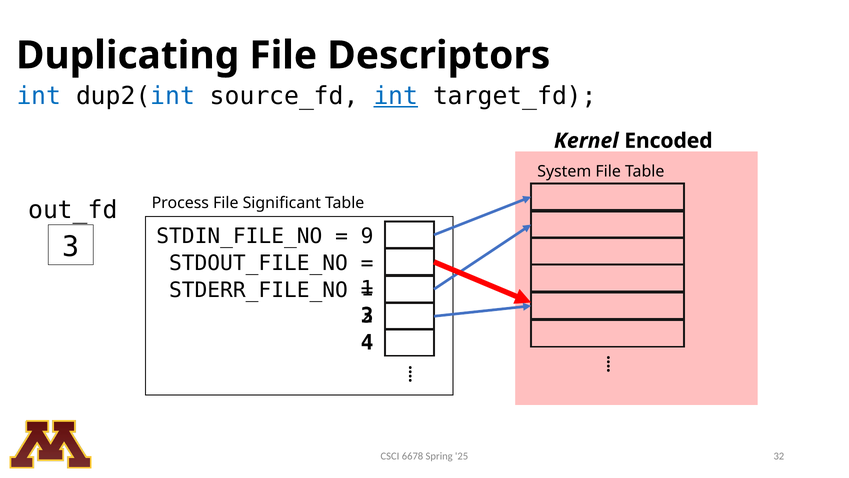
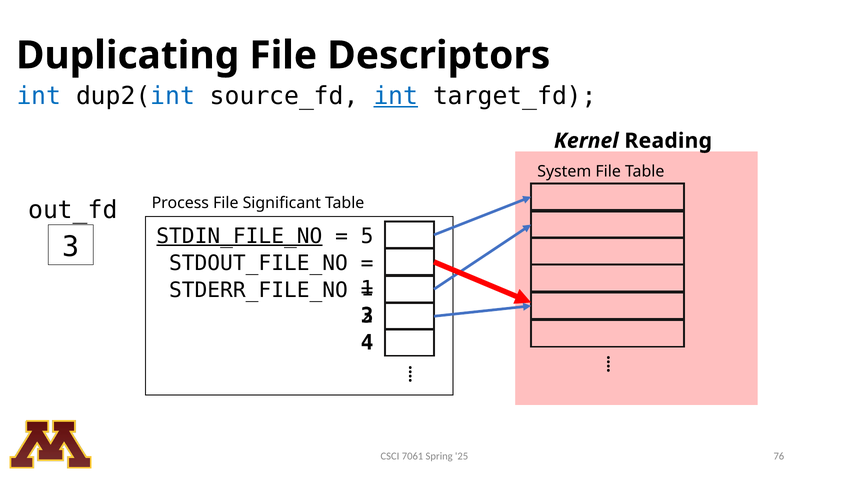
Encoded: Encoded -> Reading
STDIN_FILE_NO underline: none -> present
9: 9 -> 5
6678: 6678 -> 7061
32: 32 -> 76
